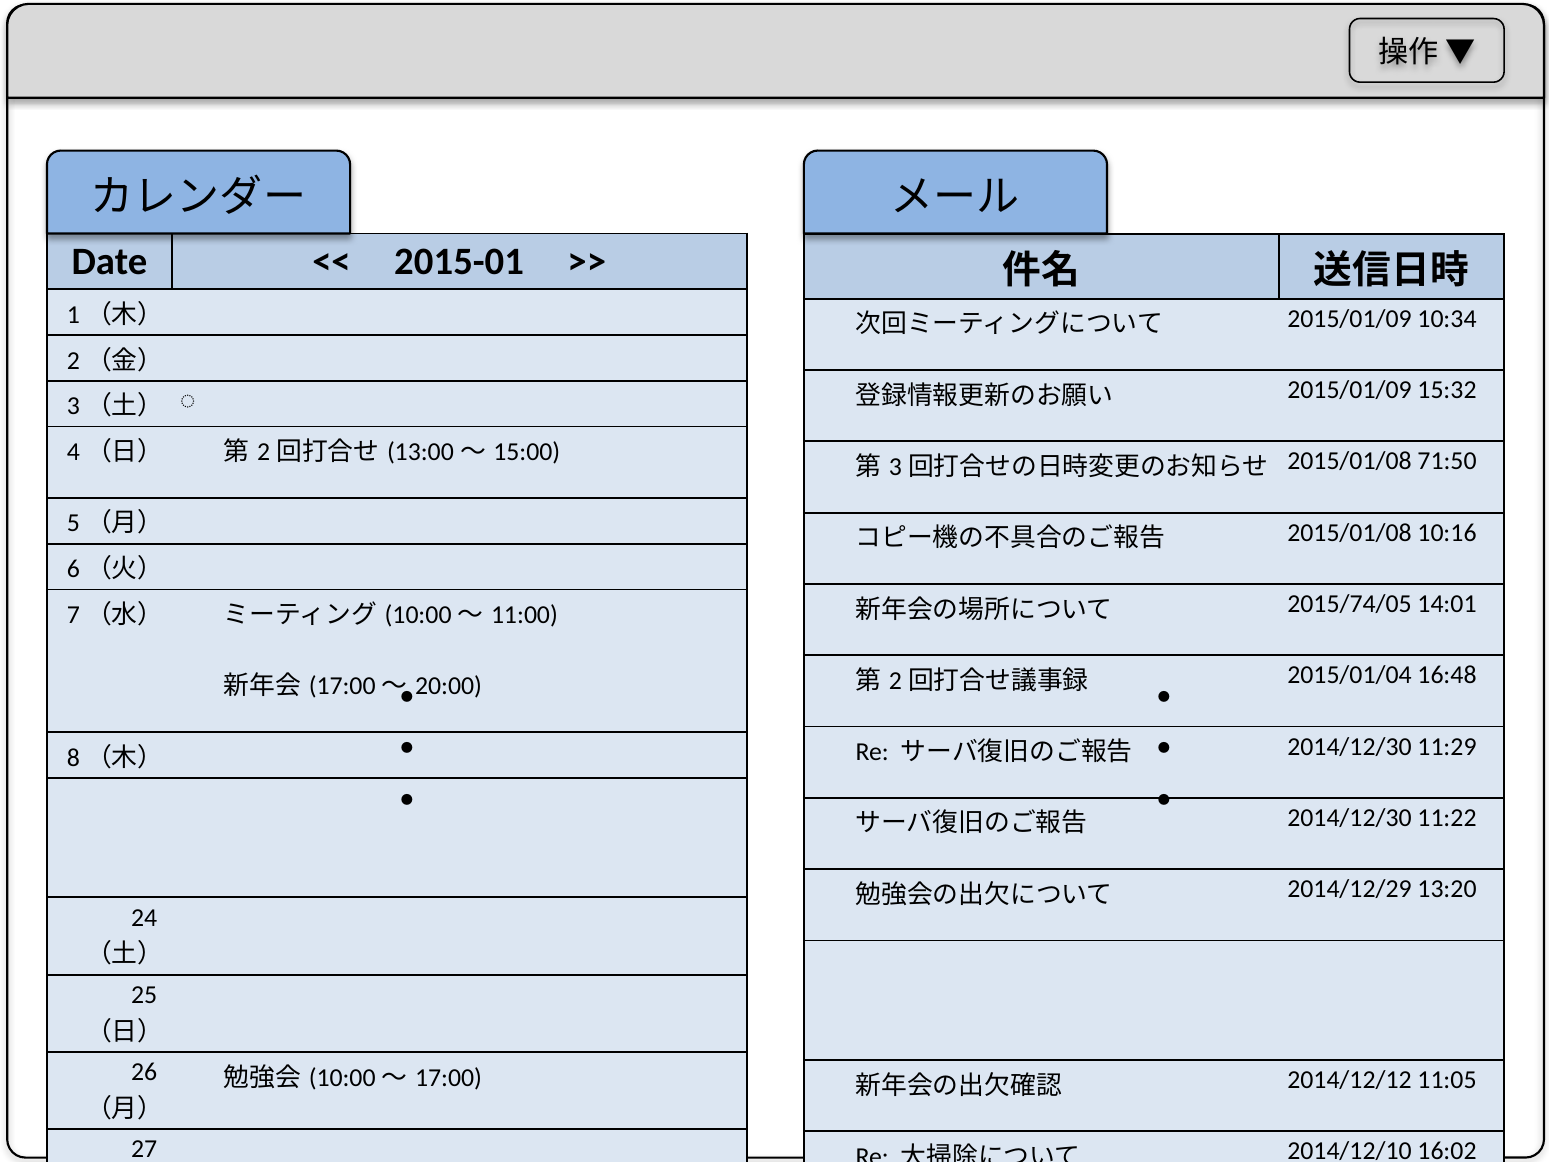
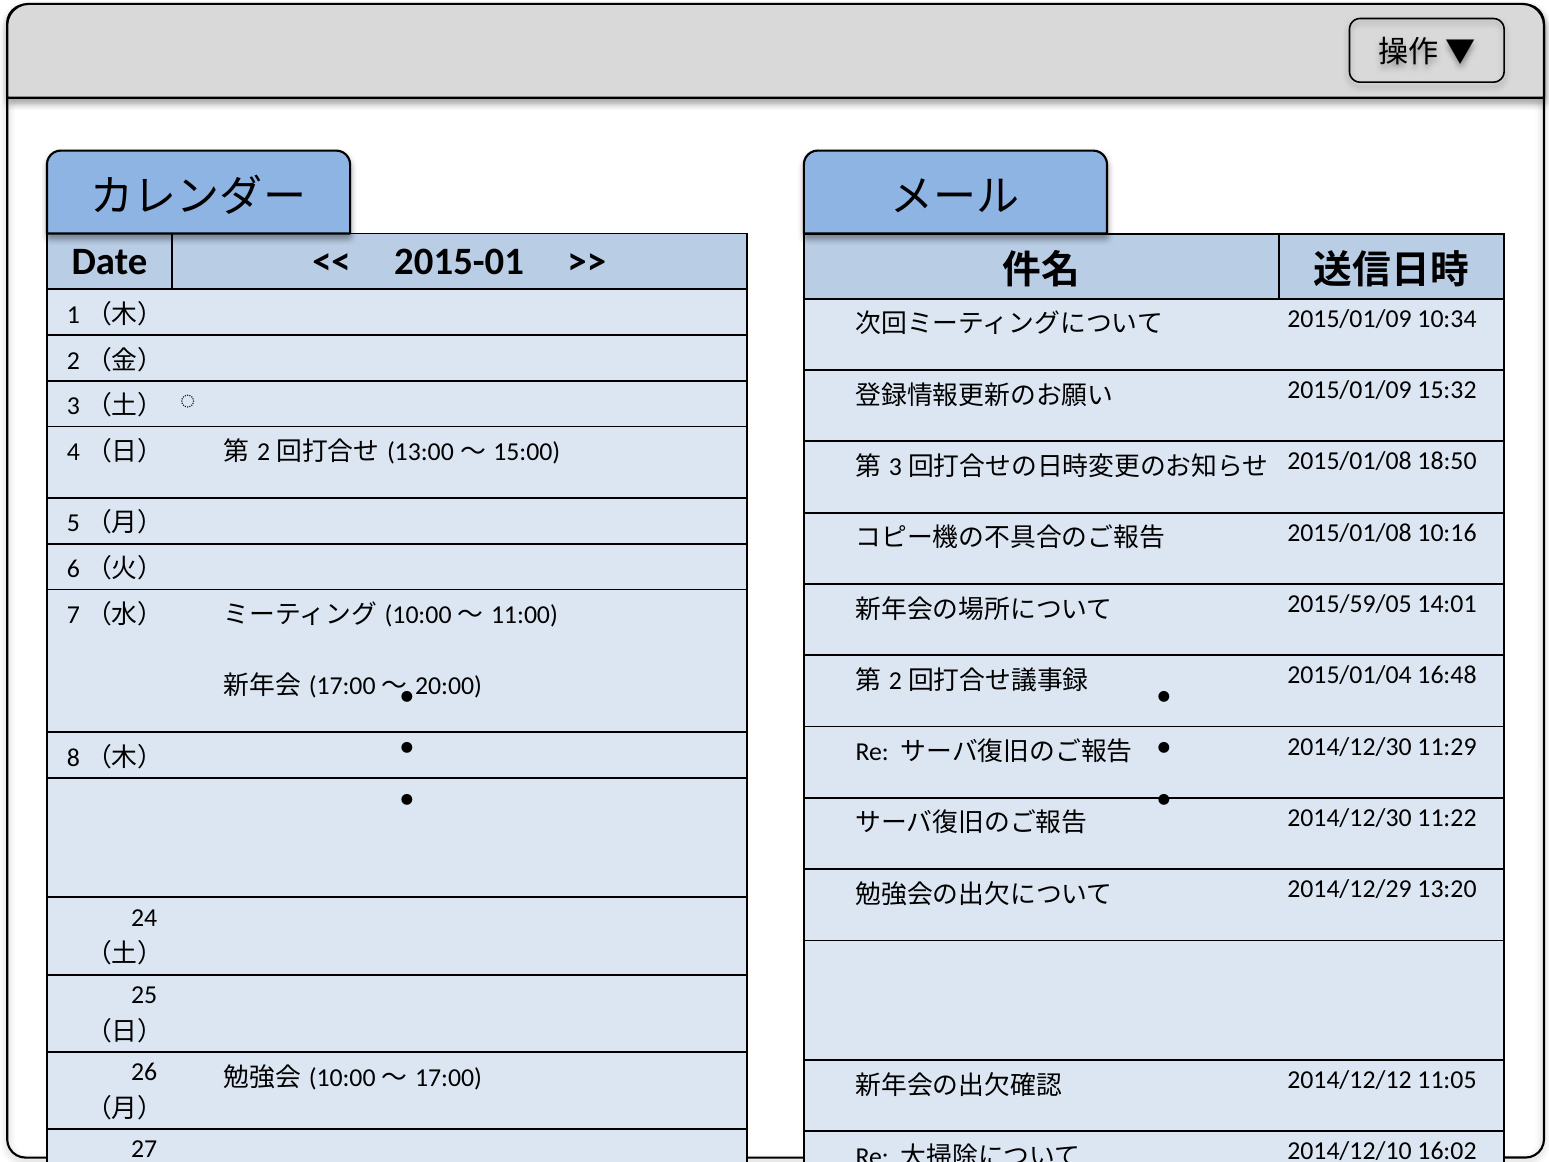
71:50: 71:50 -> 18:50
2015/74/05: 2015/74/05 -> 2015/59/05
